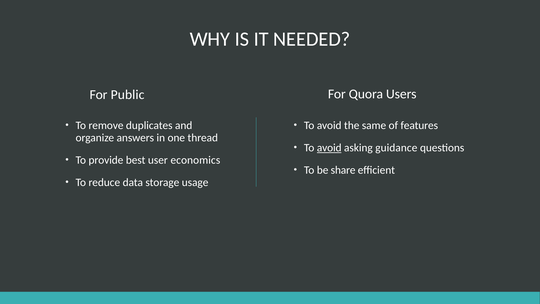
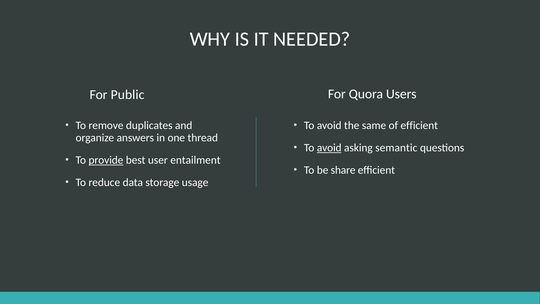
of features: features -> efficient
guidance: guidance -> semantic
provide underline: none -> present
economics: economics -> entailment
